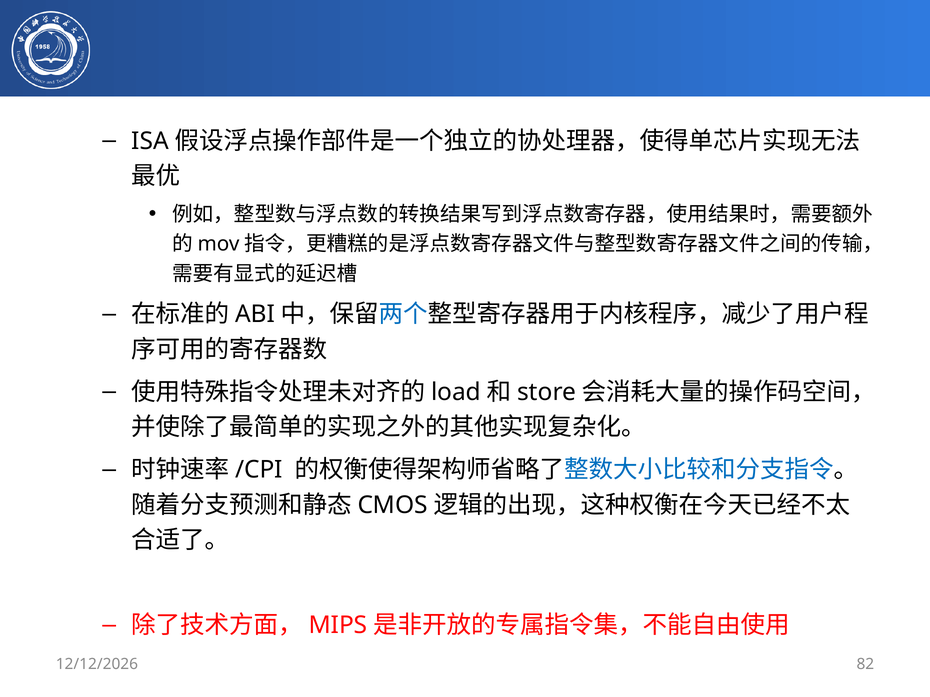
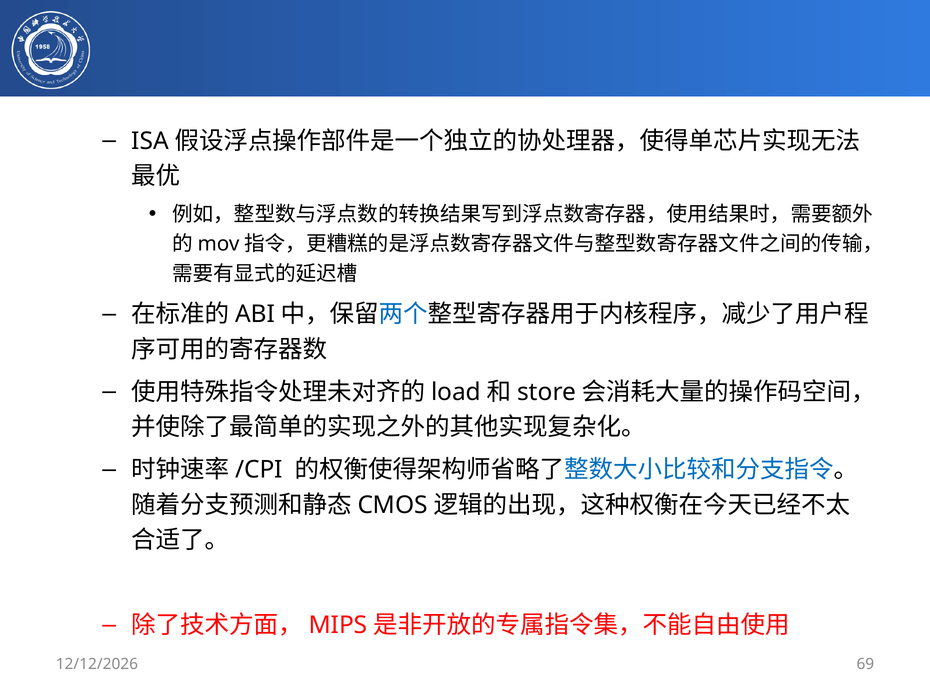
82: 82 -> 69
